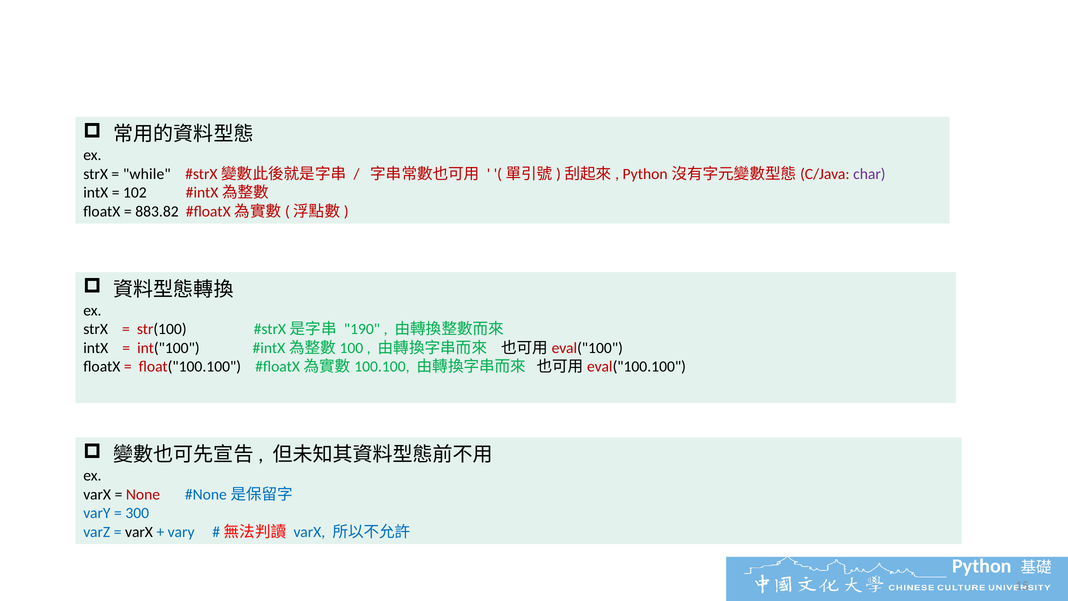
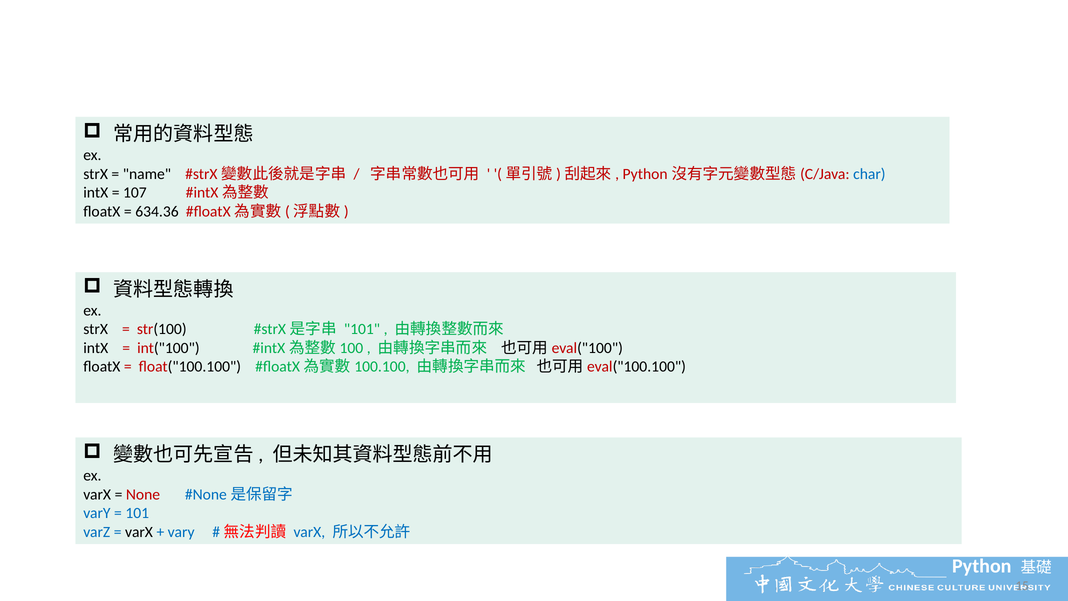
while: while -> name
char colour: purple -> blue
102: 102 -> 107
883.82: 883.82 -> 634.36
190 at (362, 329): 190 -> 101
300 at (137, 513): 300 -> 101
